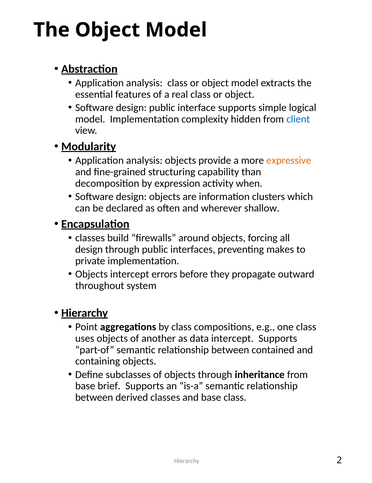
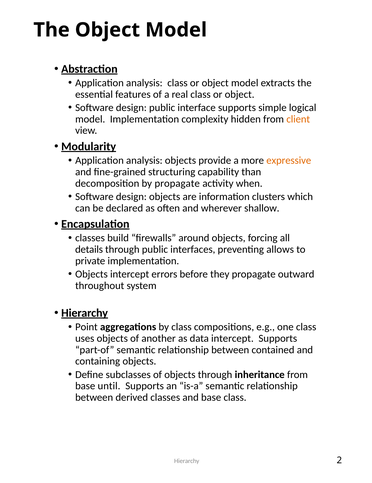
client colour: blue -> orange
by expression: expression -> propagate
design at (89, 250): design -> details
makes: makes -> allows
brief: brief -> until
